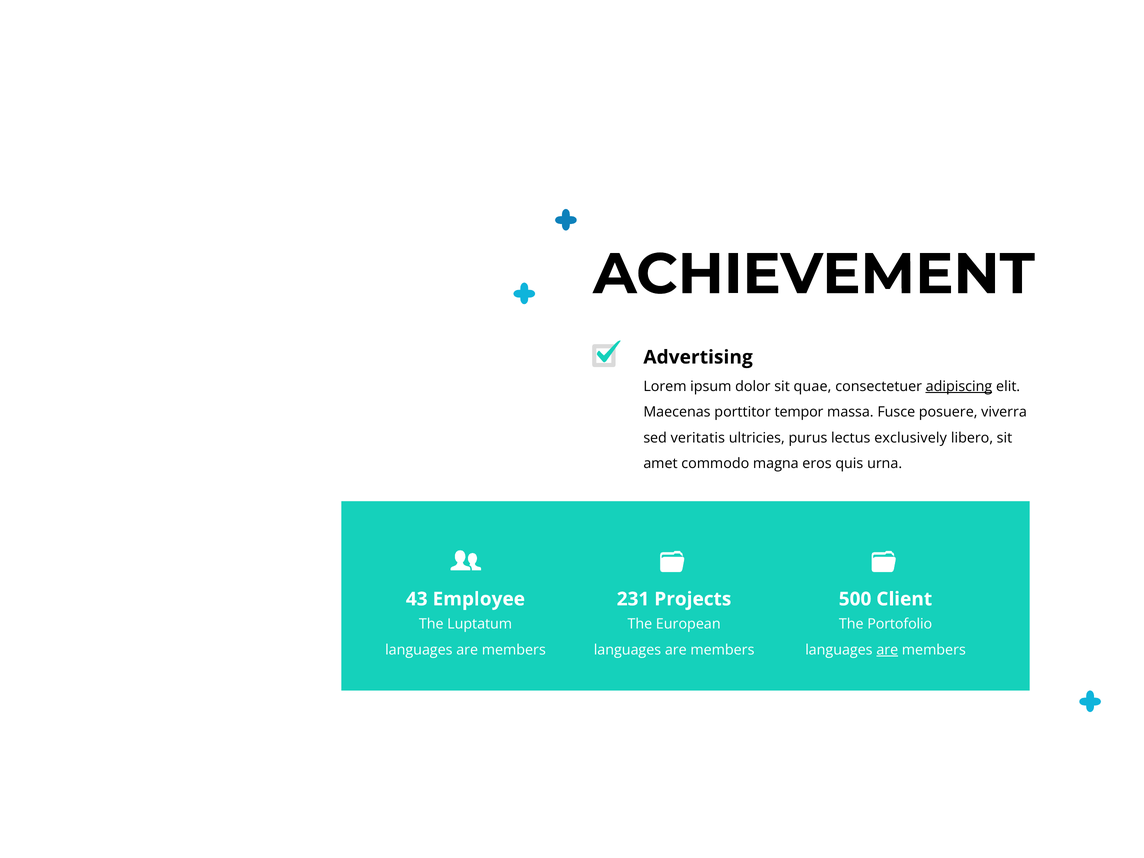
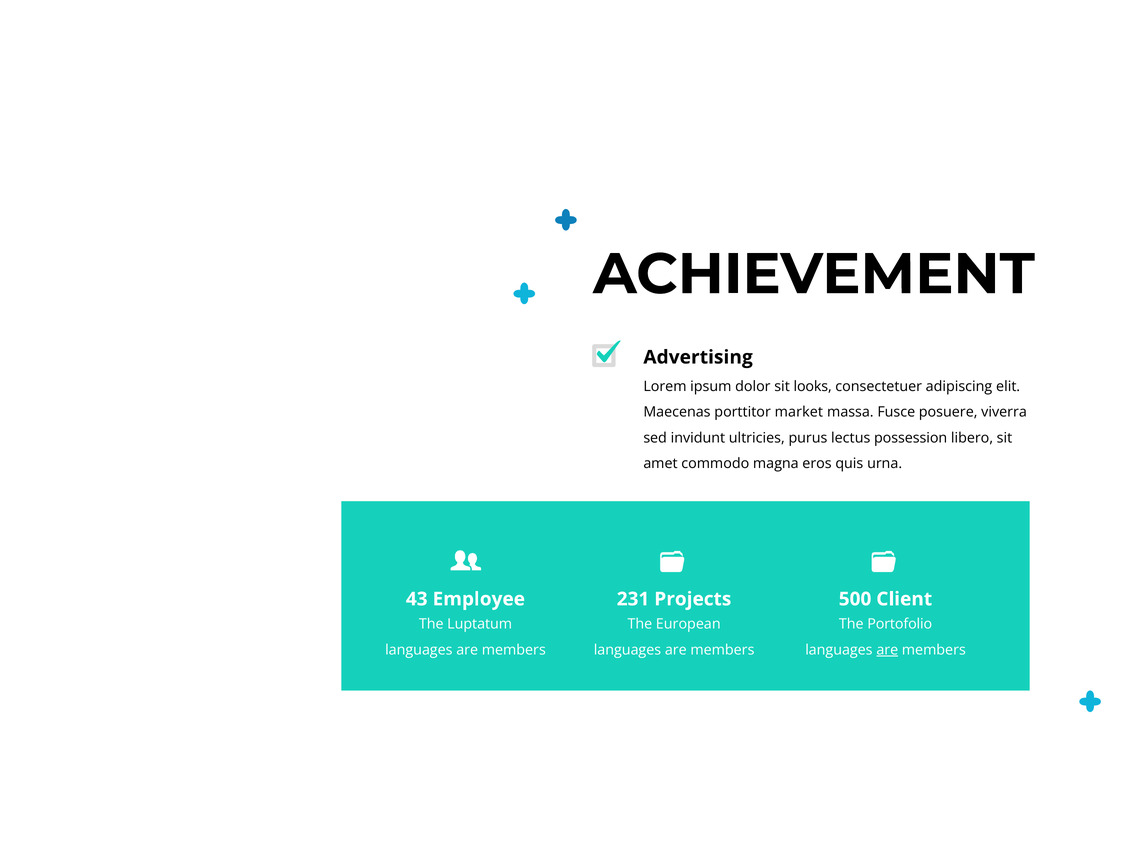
quae: quae -> looks
adipiscing underline: present -> none
tempor: tempor -> market
veritatis: veritatis -> invidunt
exclusively: exclusively -> possession
